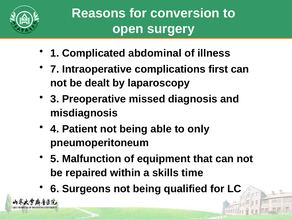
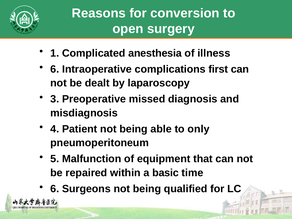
abdominal: abdominal -> anesthesia
7 at (55, 69): 7 -> 6
skills: skills -> basic
